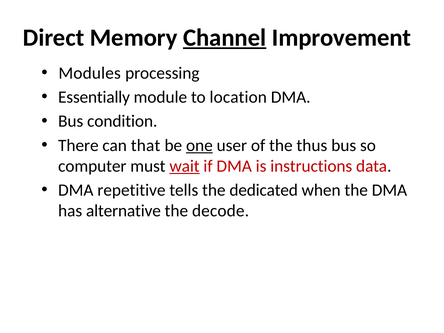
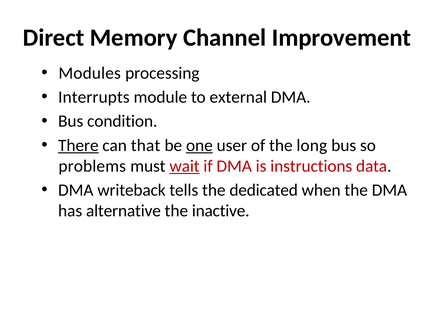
Channel underline: present -> none
Essentially: Essentially -> Interrupts
location: location -> external
There underline: none -> present
thus: thus -> long
computer: computer -> problems
repetitive: repetitive -> writeback
decode: decode -> inactive
